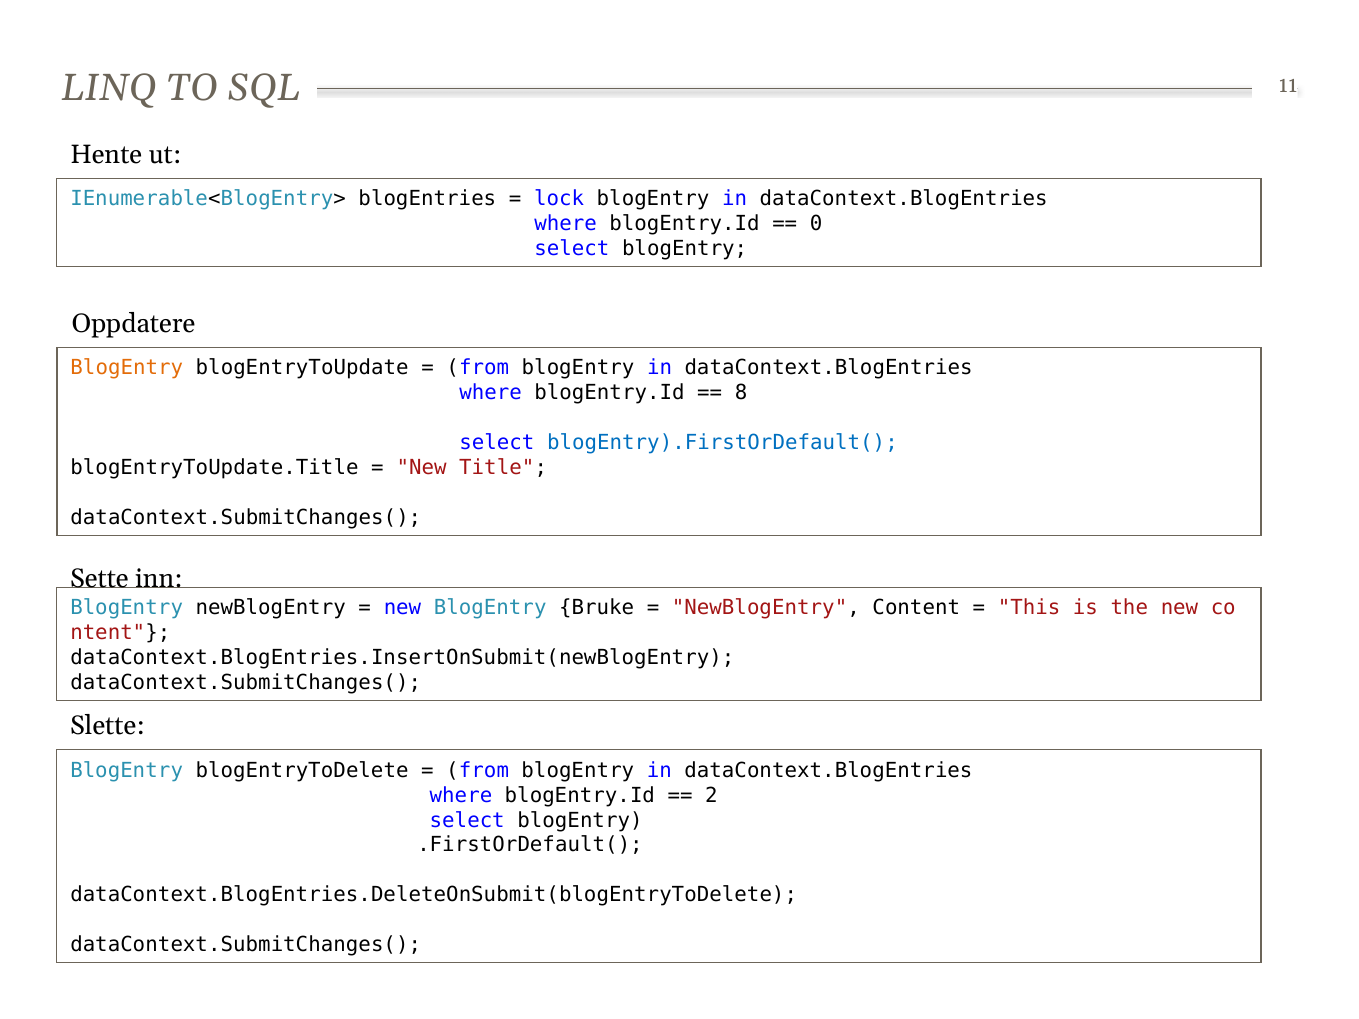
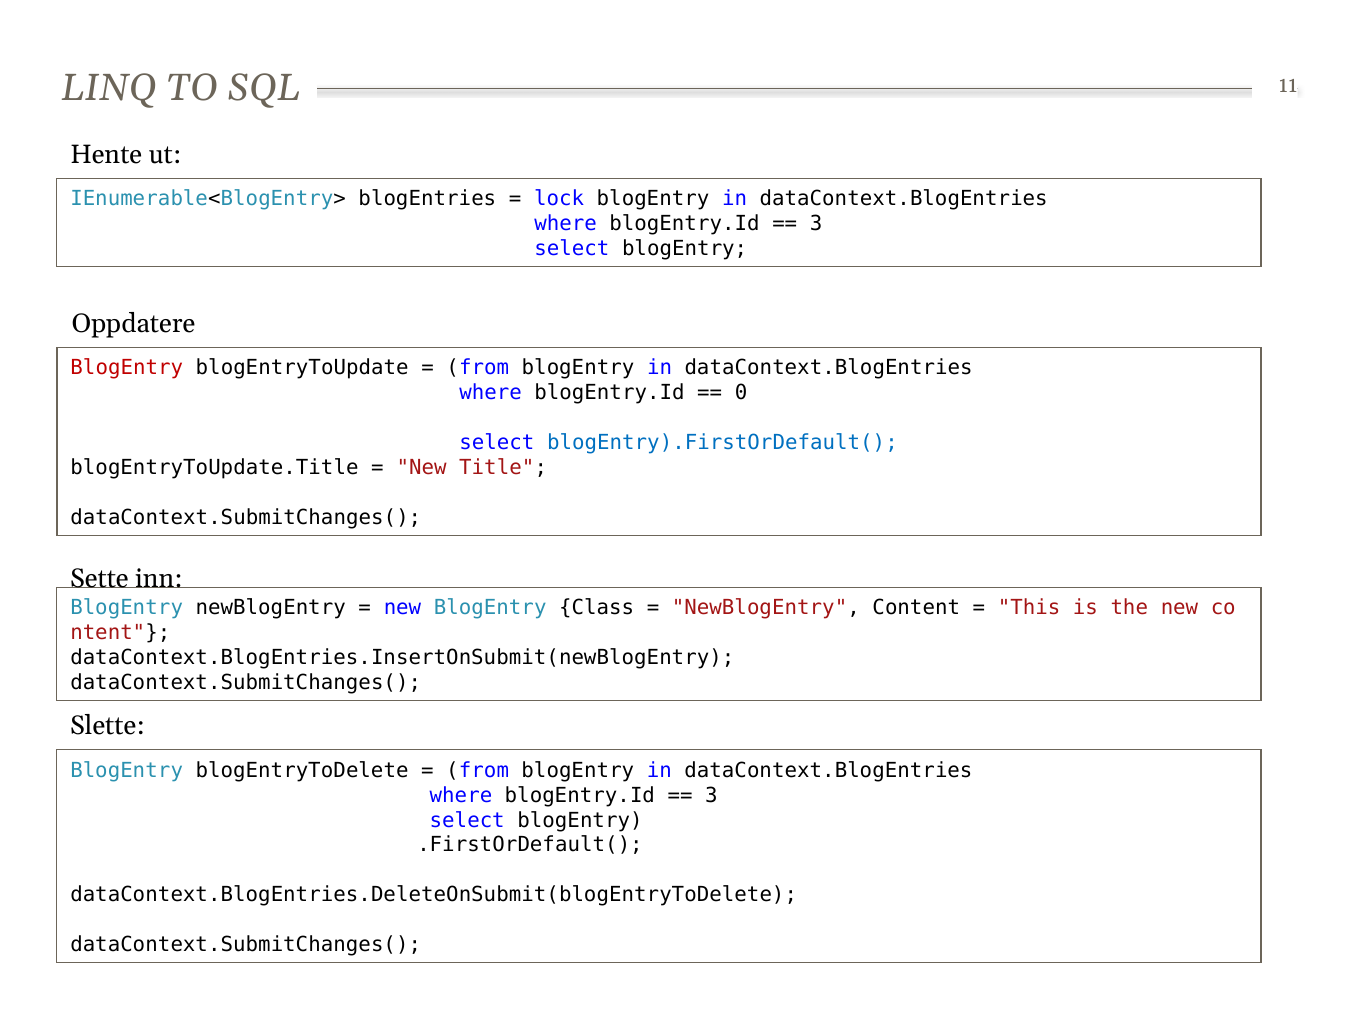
0 at (816, 224): 0 -> 3
BlogEntry at (127, 368) colour: orange -> red
8: 8 -> 0
Bruke: Bruke -> Class
2 at (711, 795): 2 -> 3
